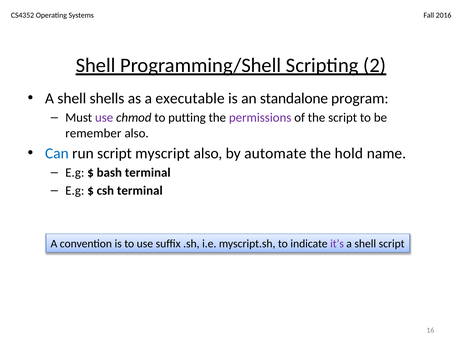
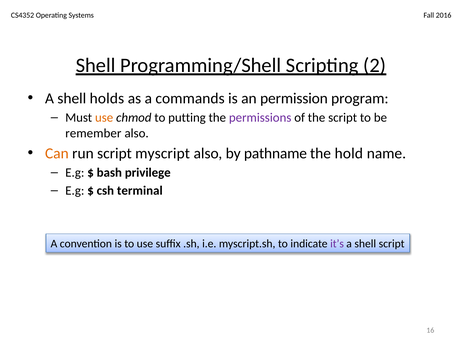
shells: shells -> holds
executable: executable -> commands
standalone: standalone -> permission
use at (104, 118) colour: purple -> orange
Can colour: blue -> orange
automate: automate -> pathname
bash terminal: terminal -> privilege
